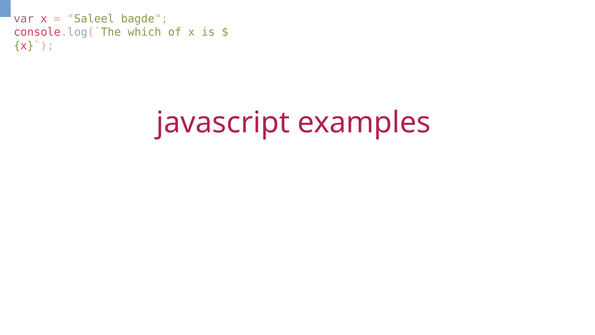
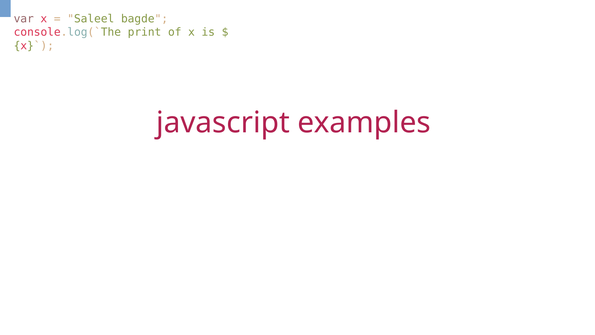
which: which -> print
